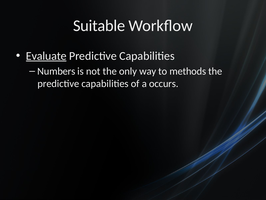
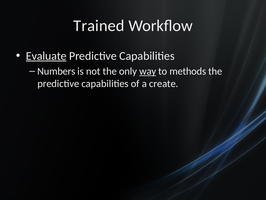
Suitable: Suitable -> Trained
way underline: none -> present
occurs: occurs -> create
